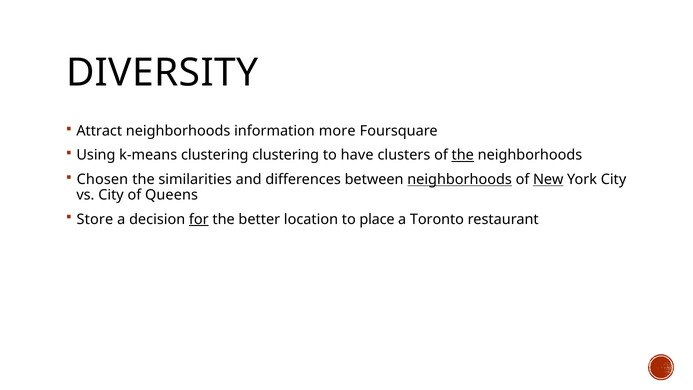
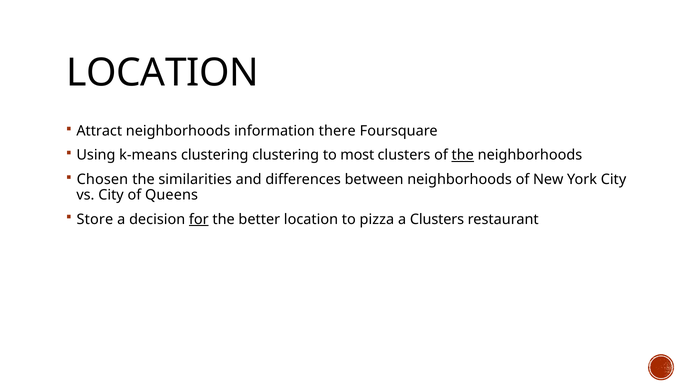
DIVERSITY at (162, 73): DIVERSITY -> LOCATION
more: more -> there
have: have -> most
neighborhoods at (460, 179) underline: present -> none
New underline: present -> none
place: place -> pizza
a Toronto: Toronto -> Clusters
